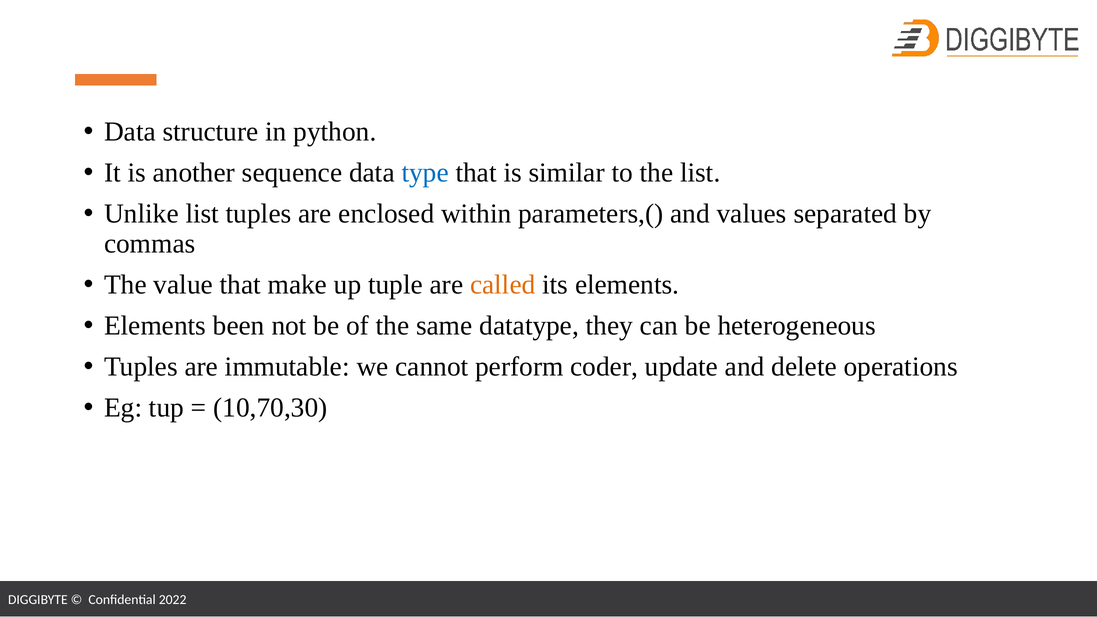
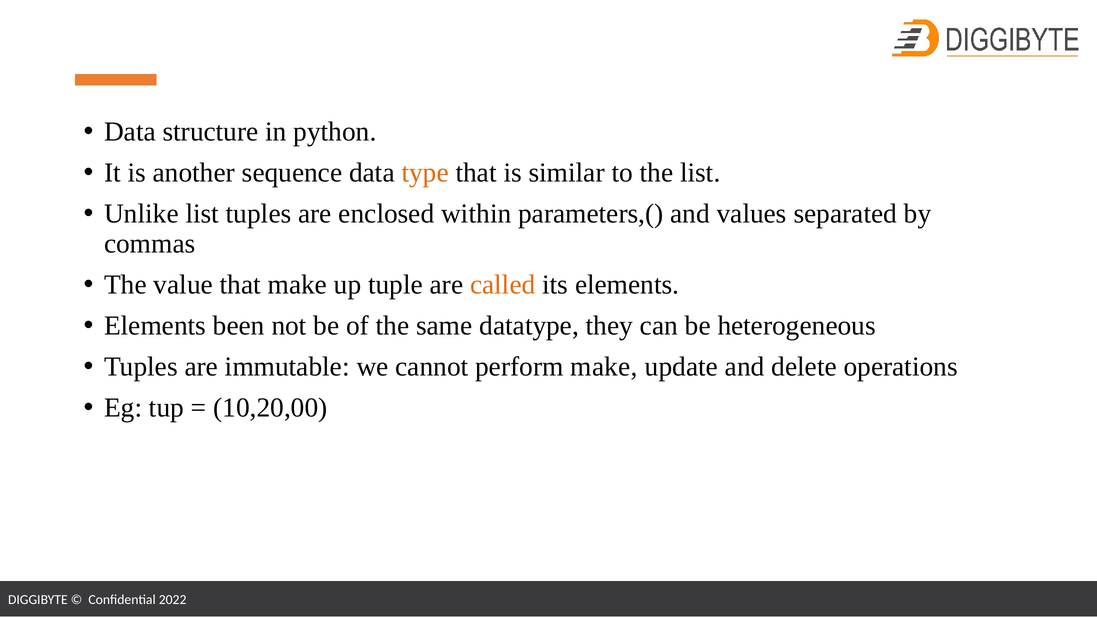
type colour: blue -> orange
perform coder: coder -> make
10,70,30: 10,70,30 -> 10,20,00
